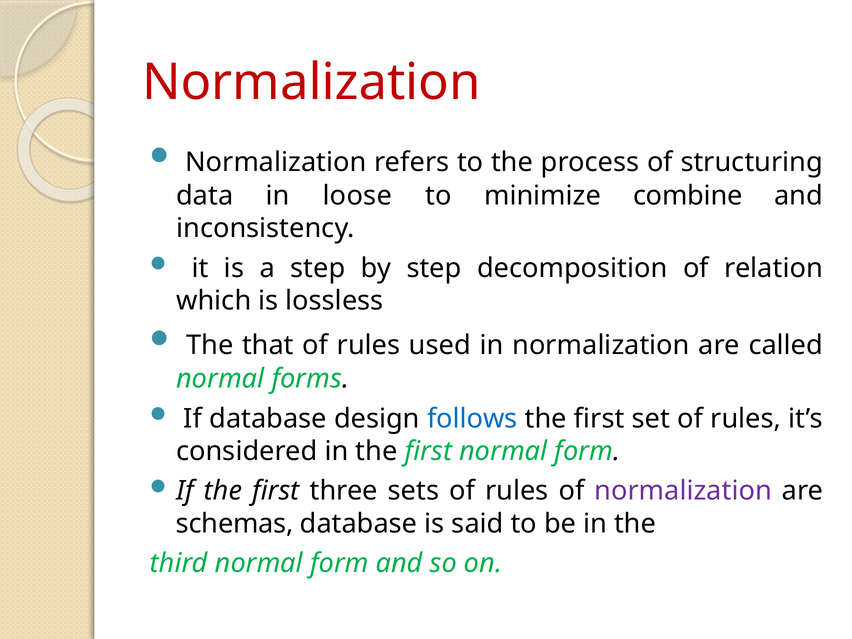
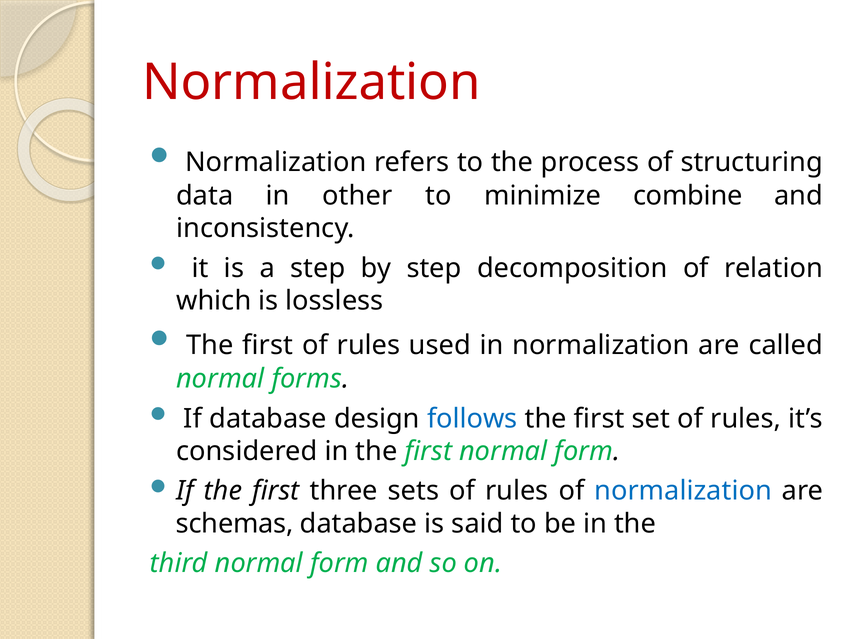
loose: loose -> other
that at (268, 345): that -> first
normalization at (683, 491) colour: purple -> blue
